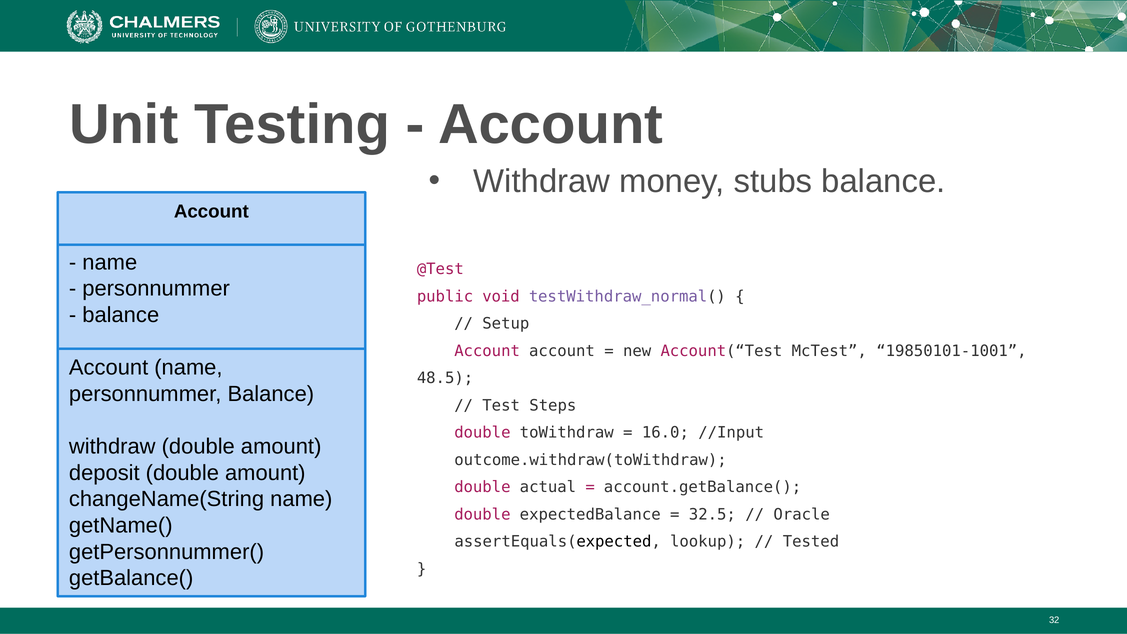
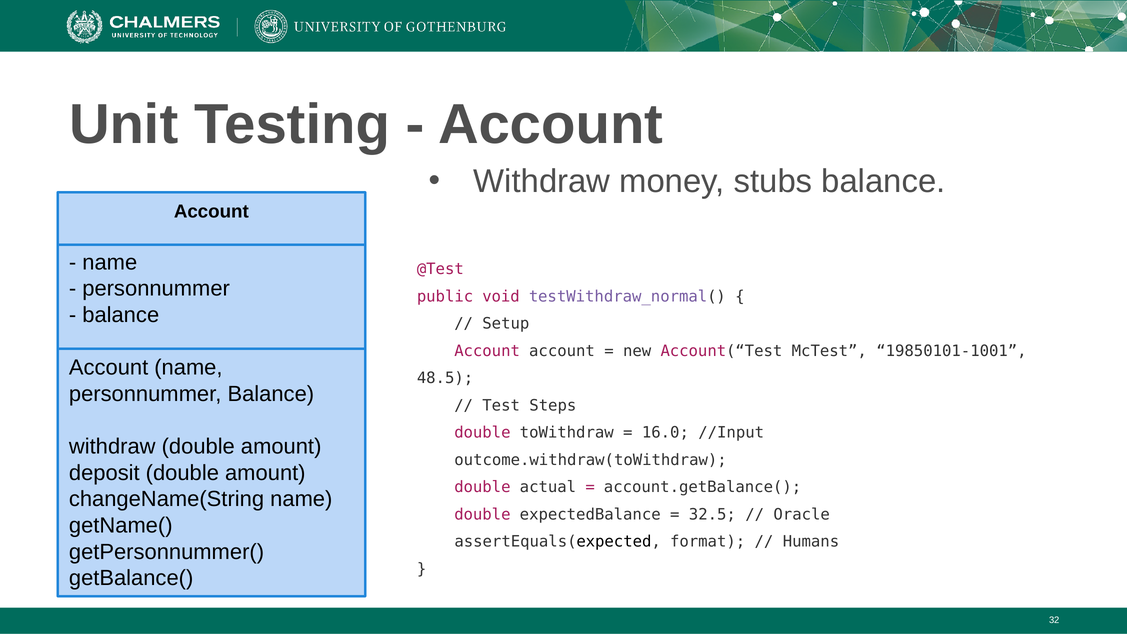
lookup: lookup -> format
Tested: Tested -> Humans
